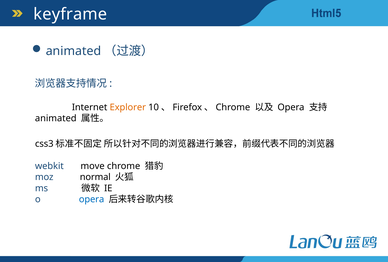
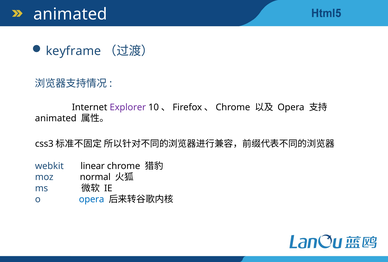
keyframe at (70, 14): keyframe -> animated
animated at (73, 51): animated -> keyframe
Explorer colour: orange -> purple
move: move -> linear
